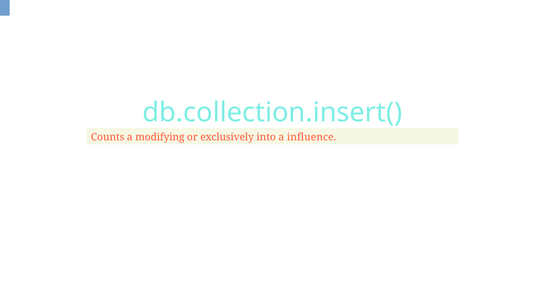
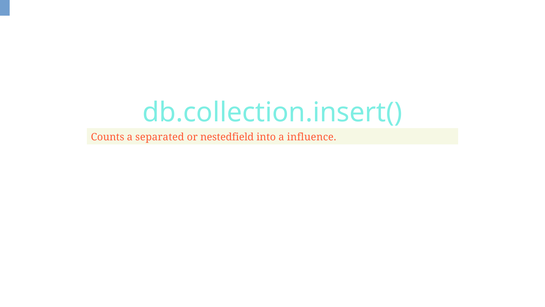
modifying: modifying -> separated
exclusively: exclusively -> nestedfield
